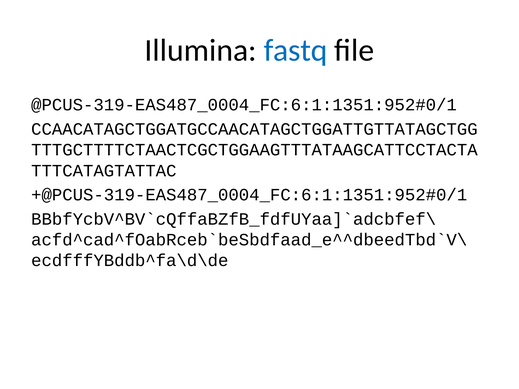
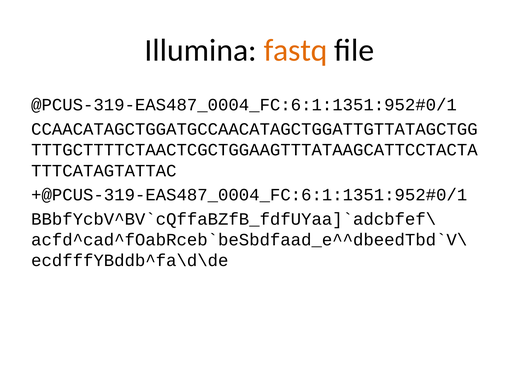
fastq colour: blue -> orange
